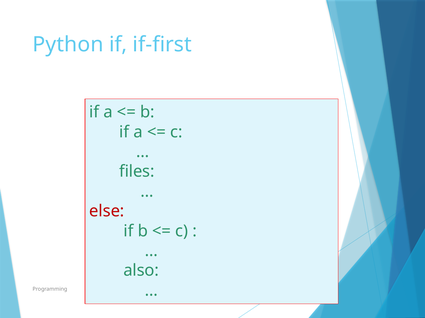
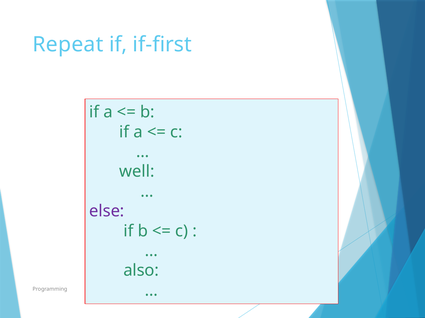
Python: Python -> Repeat
files: files -> well
else colour: red -> purple
